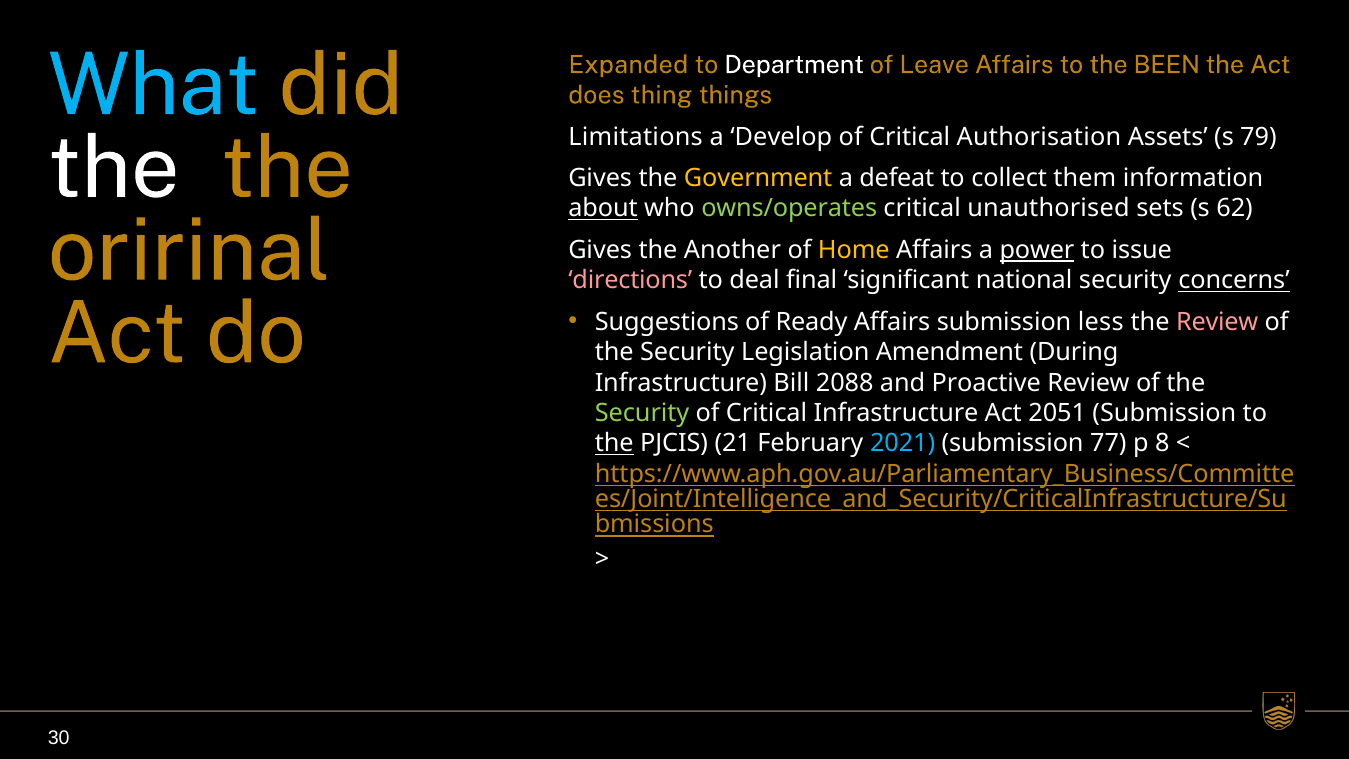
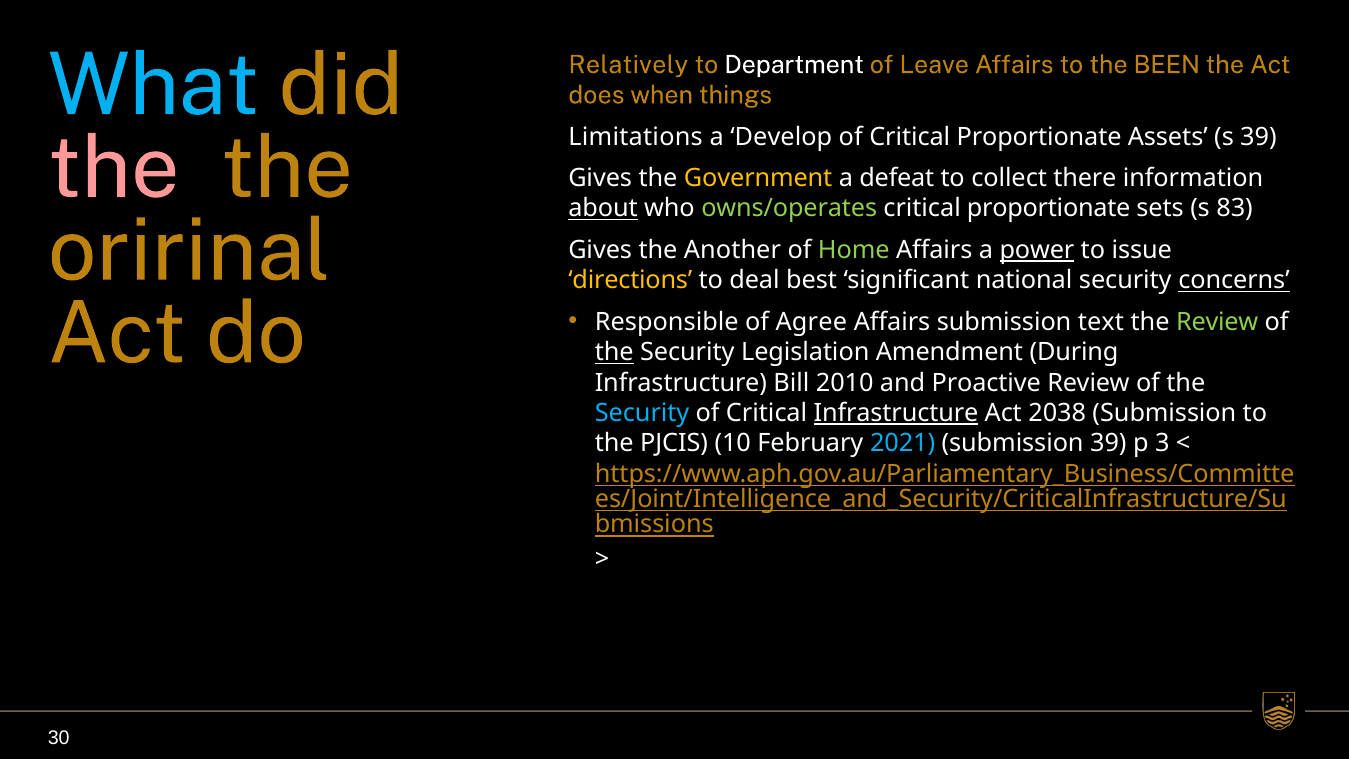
Expanded: Expanded -> Relatively
thing: thing -> when
of Critical Authorisation: Authorisation -> Proportionate
s 79: 79 -> 39
the at (114, 168) colour: white -> pink
them: them -> there
unauthorised at (1048, 209): unauthorised -> proportionate
62: 62 -> 83
Home colour: yellow -> light green
directions colour: pink -> yellow
final: final -> best
Suggestions: Suggestions -> Responsible
Ready: Ready -> Agree
less: less -> text
Review at (1217, 322) colour: pink -> light green
the at (614, 352) underline: none -> present
2088: 2088 -> 2010
Security at (642, 413) colour: light green -> light blue
Infrastructure at (896, 413) underline: none -> present
2051: 2051 -> 2038
the at (614, 443) underline: present -> none
21: 21 -> 10
submission 77: 77 -> 39
8: 8 -> 3
